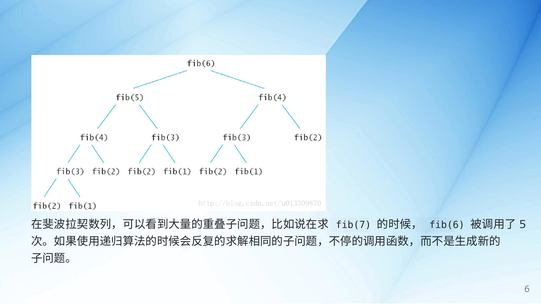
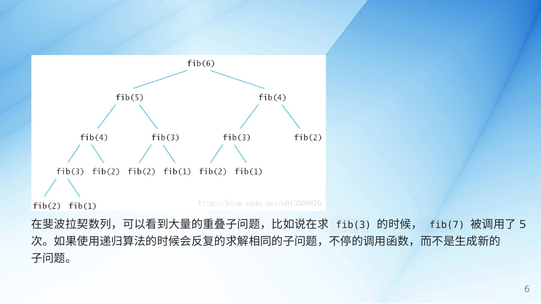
fib(7: fib(7 -> fib(3
fib(6: fib(6 -> fib(7
